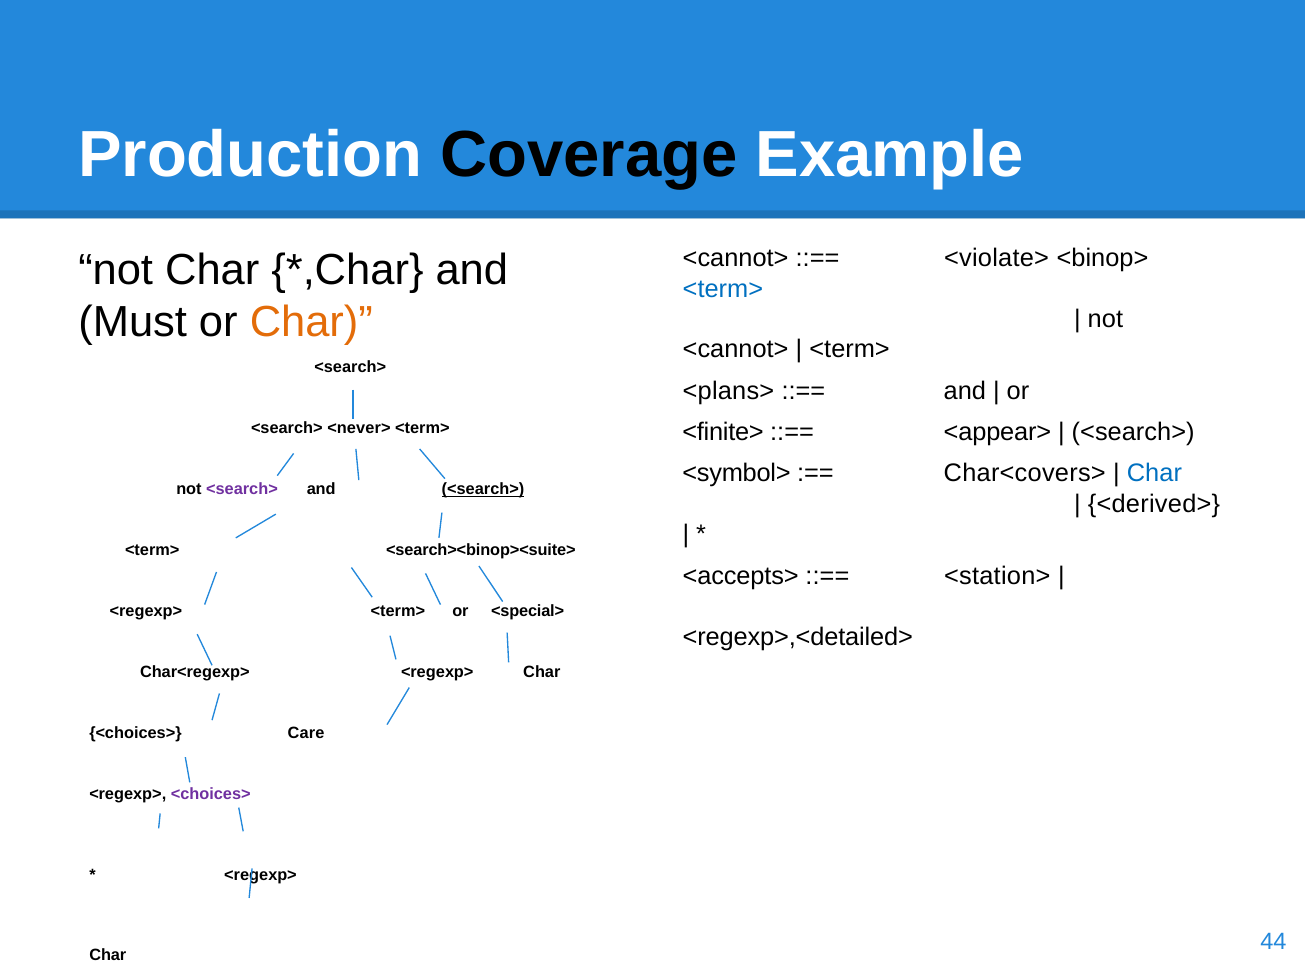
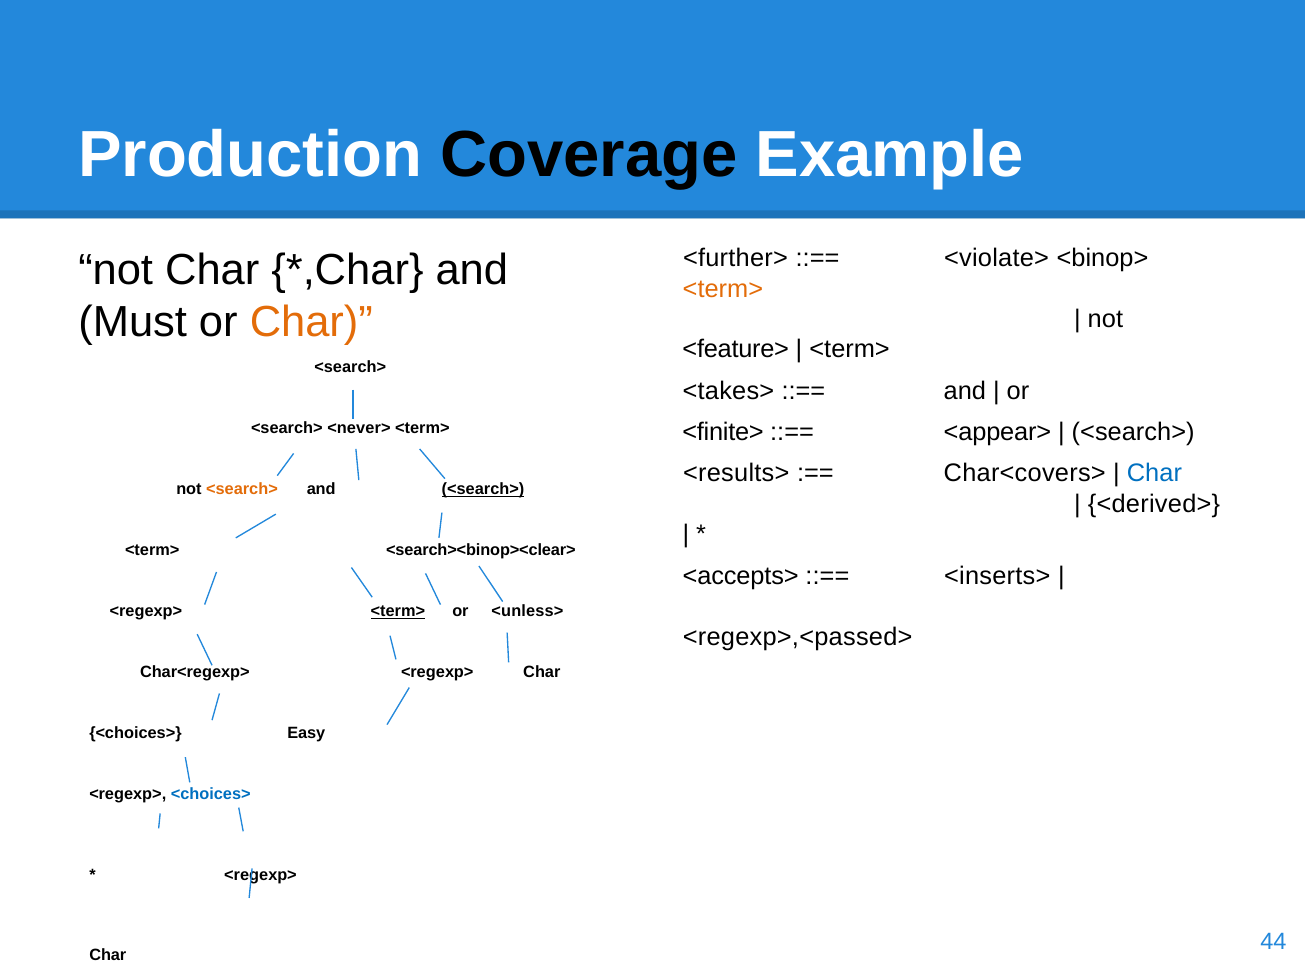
<cannot> at (736, 258): <cannot> -> <further>
<term> at (723, 289) colour: blue -> orange
<cannot> at (736, 350): <cannot> -> <feature>
<plans>: <plans> -> <takes>
<symbol>: <symbol> -> <results>
<search> at (242, 490) colour: purple -> orange
<search><binop><suite>: <search><binop><suite> -> <search><binop><clear>
<station>: <station> -> <inserts>
<term> at (398, 612) underline: none -> present
<special>: <special> -> <unless>
<regexp>,<detailed>: <regexp>,<detailed> -> <regexp>,<passed>
Care: Care -> Easy
<choices> at (211, 795) colour: purple -> blue
